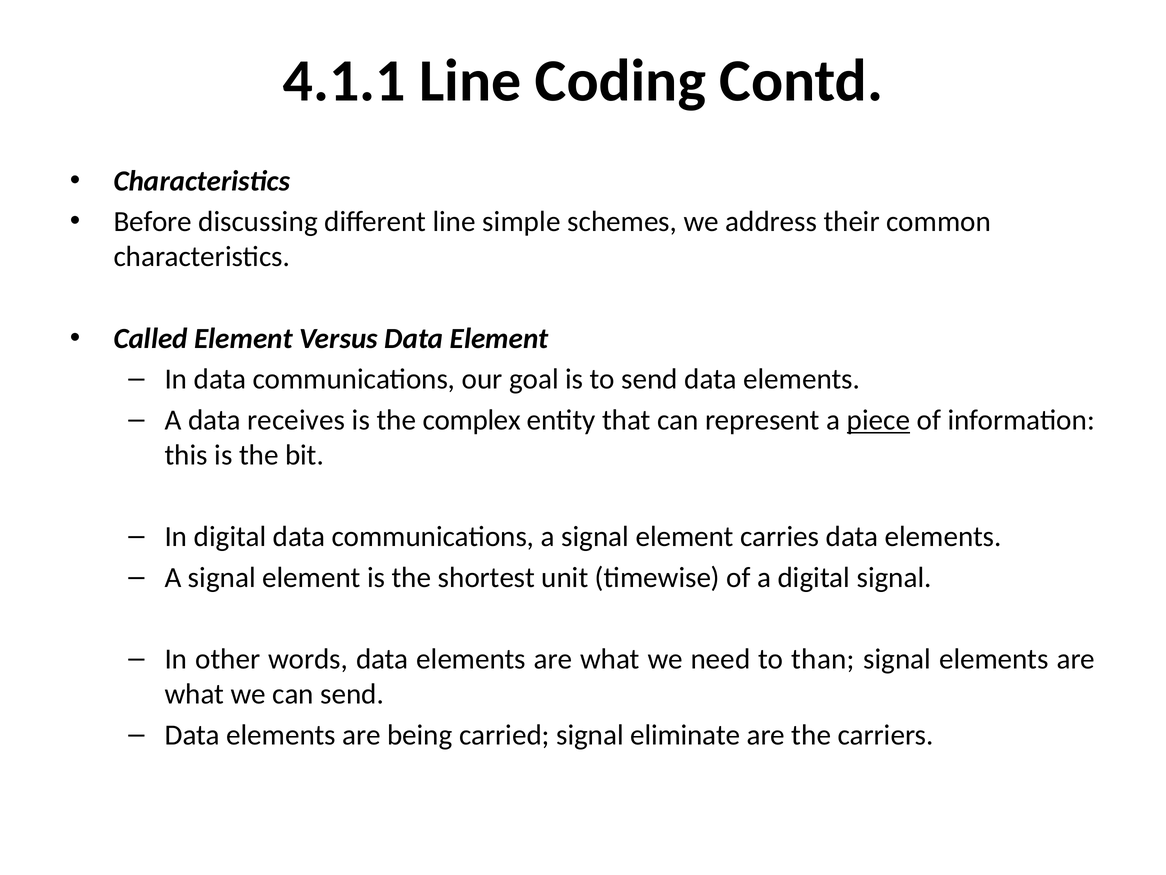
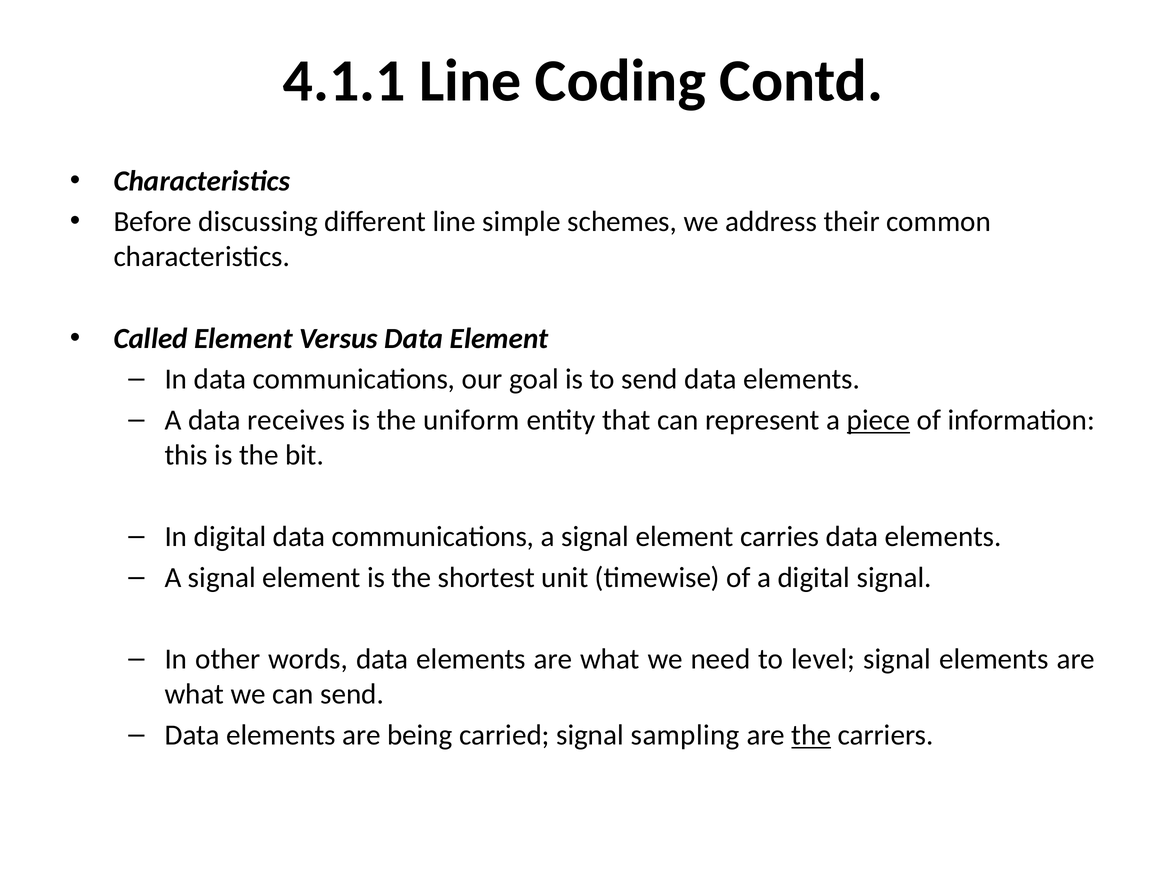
complex: complex -> uniform
than: than -> level
eliminate: eliminate -> sampling
the at (811, 735) underline: none -> present
